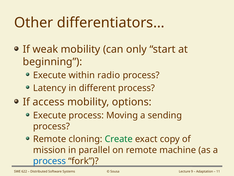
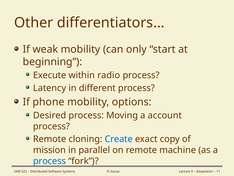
access: access -> phone
Execute at (50, 115): Execute -> Desired
sending: sending -> account
Create colour: green -> blue
